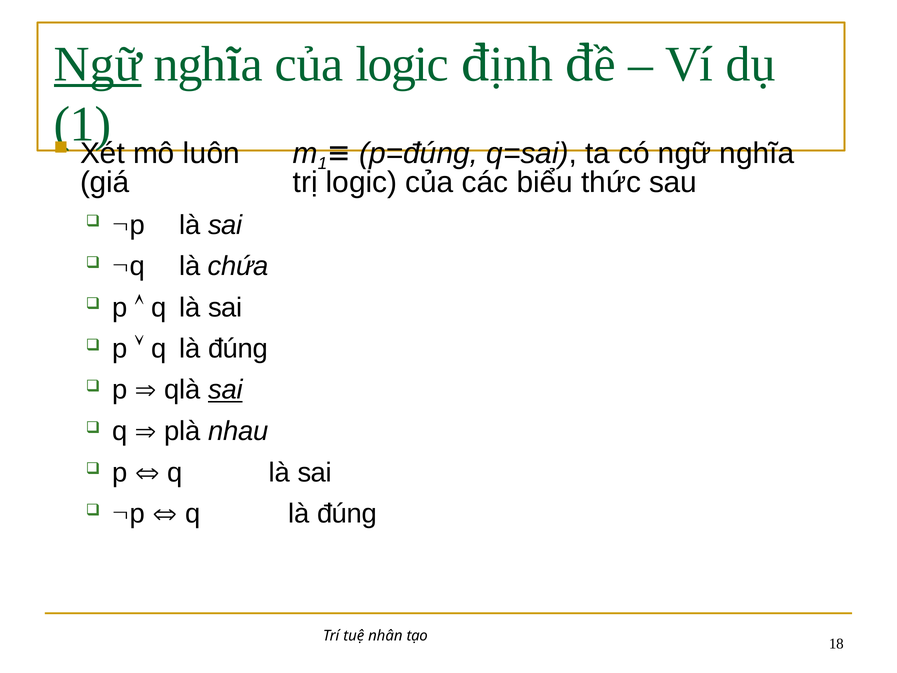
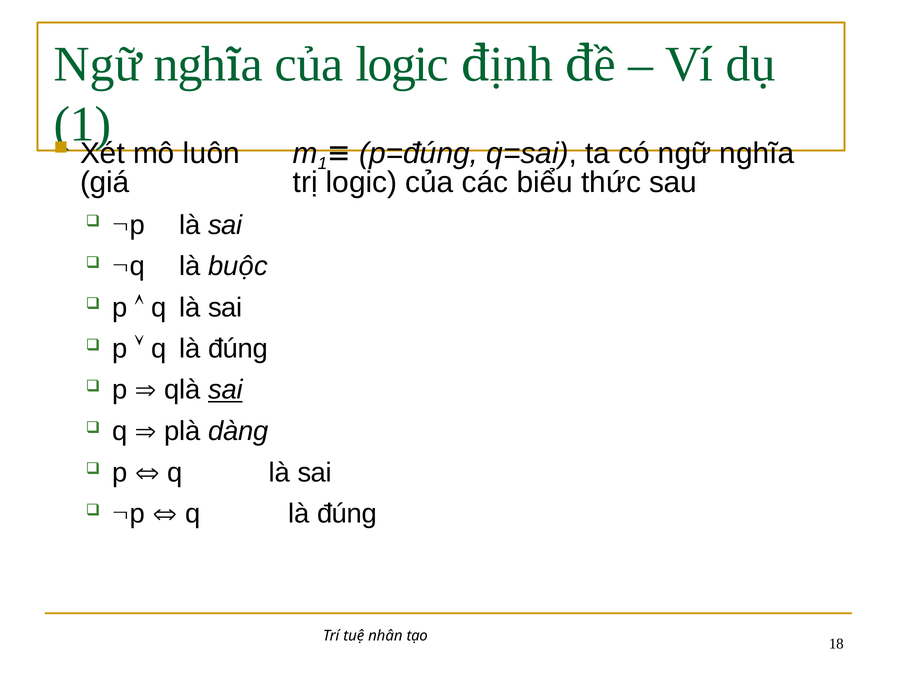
Ngữ at (98, 64) underline: present -> none
chứa: chứa -> buộc
nhau: nhau -> dàng
